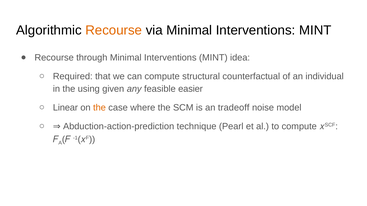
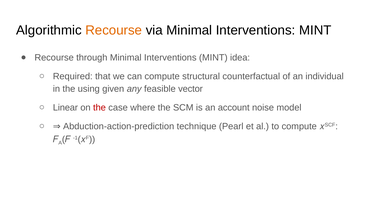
easier: easier -> vector
the at (99, 108) colour: orange -> red
tradeoff: tradeoff -> account
